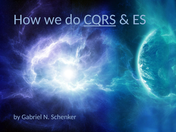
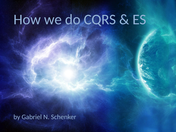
CQRS underline: present -> none
